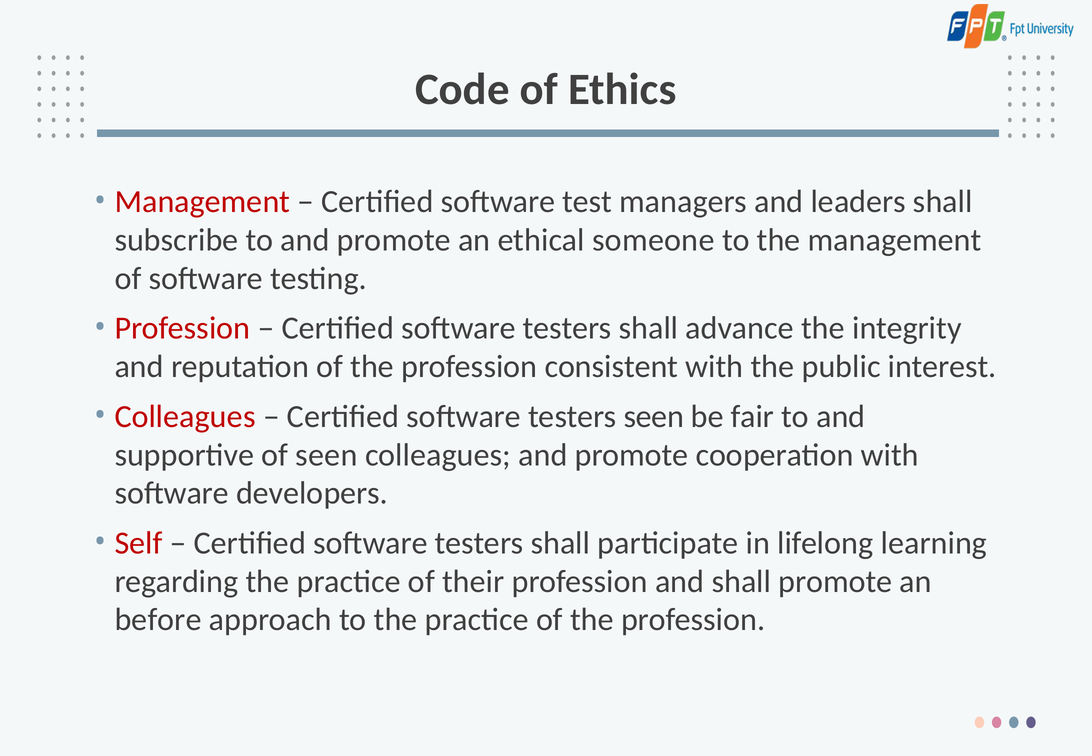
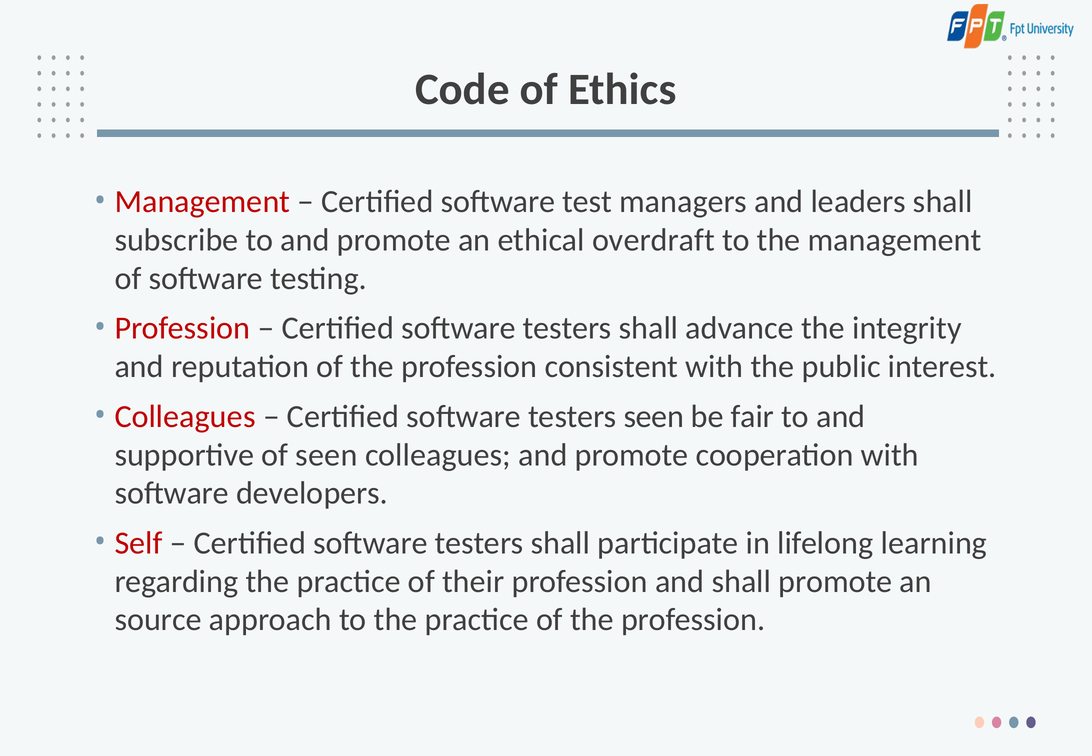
someone: someone -> overdraft
before: before -> source
